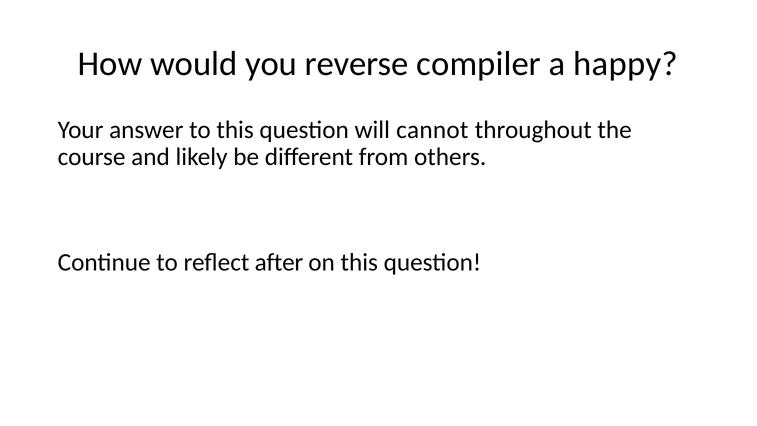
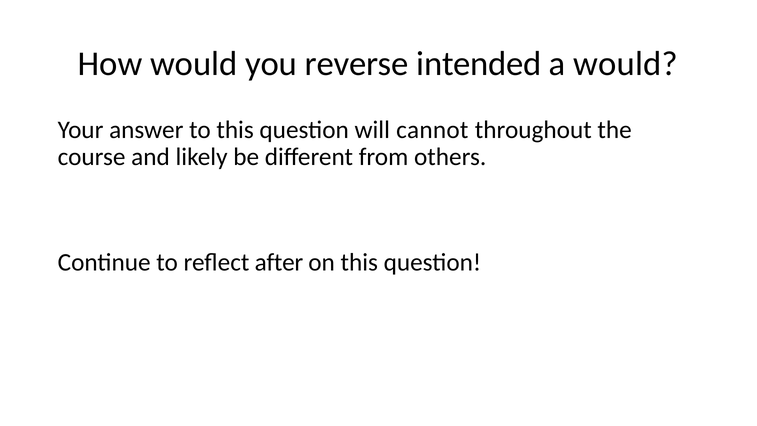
compiler: compiler -> intended
a happy: happy -> would
